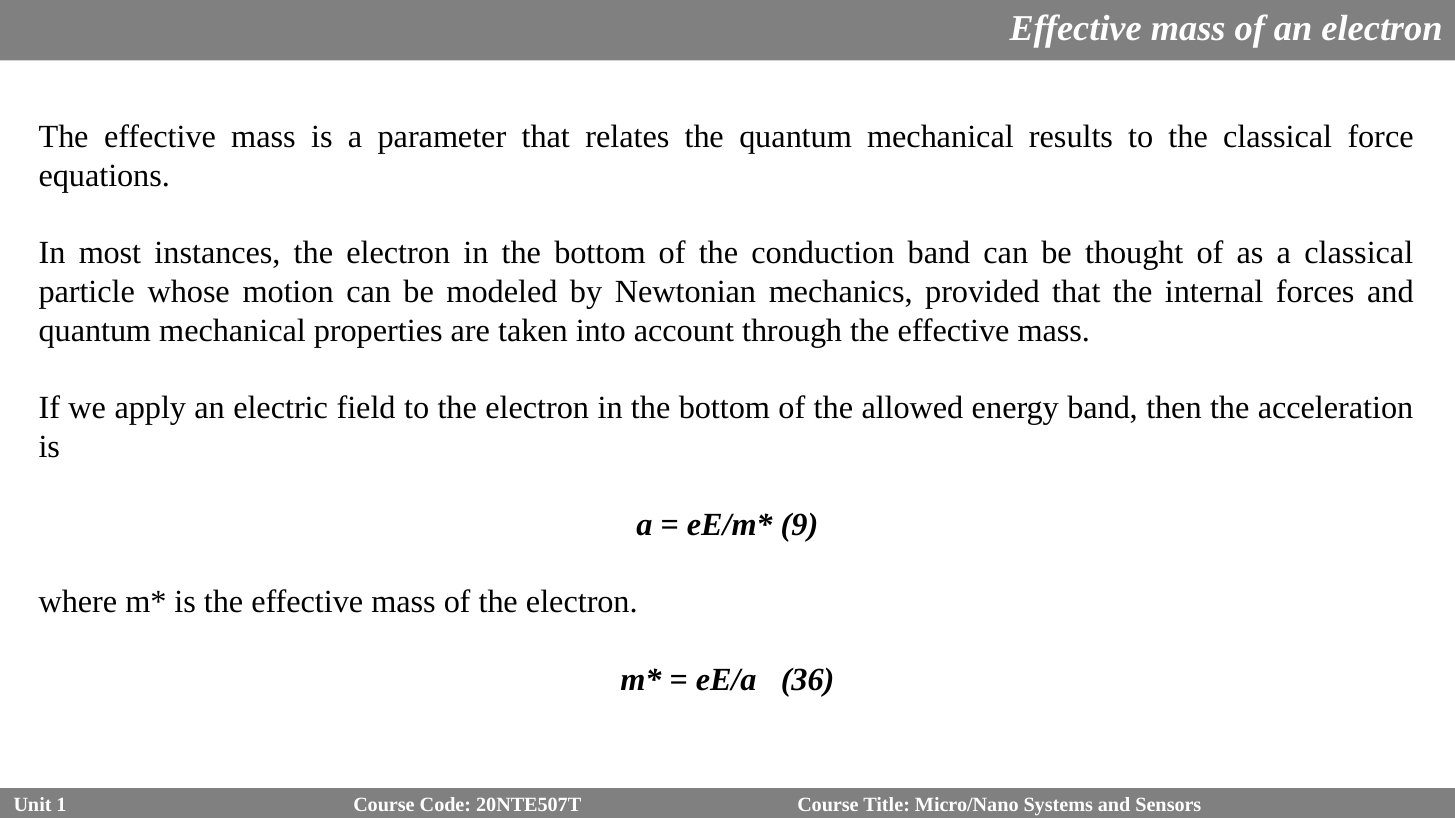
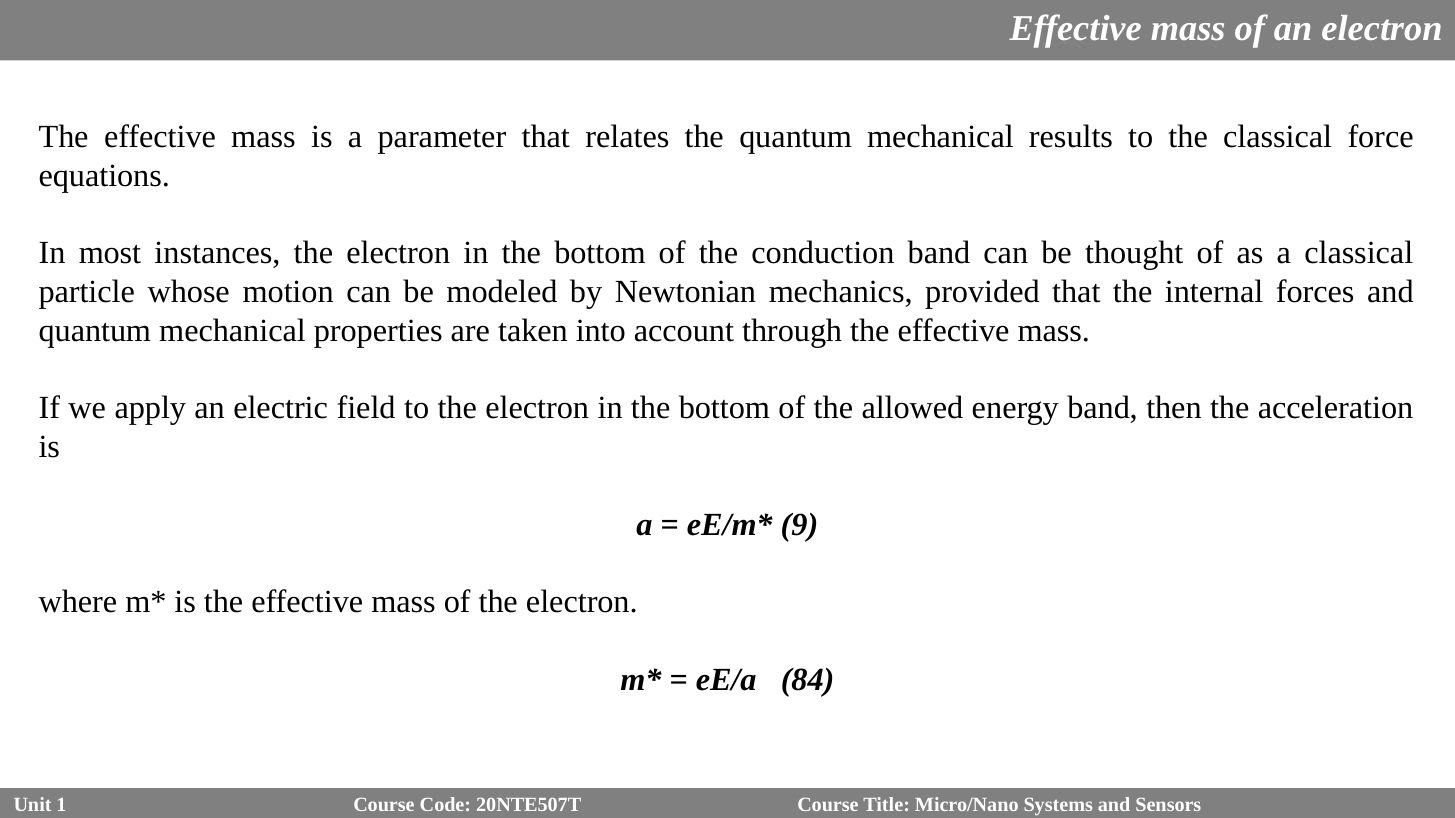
36: 36 -> 84
